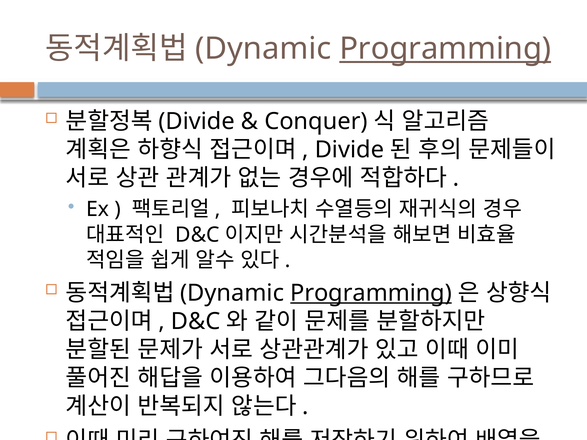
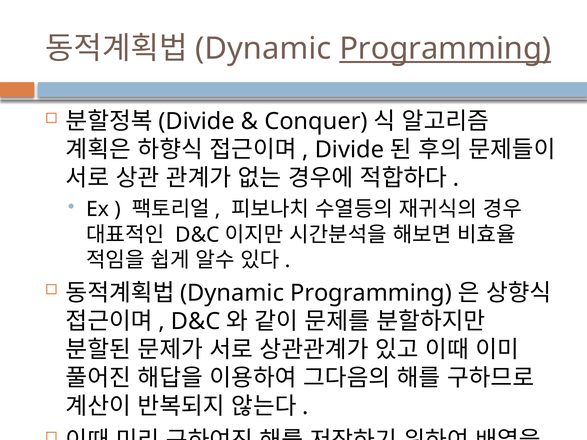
Programming at (371, 293) underline: present -> none
